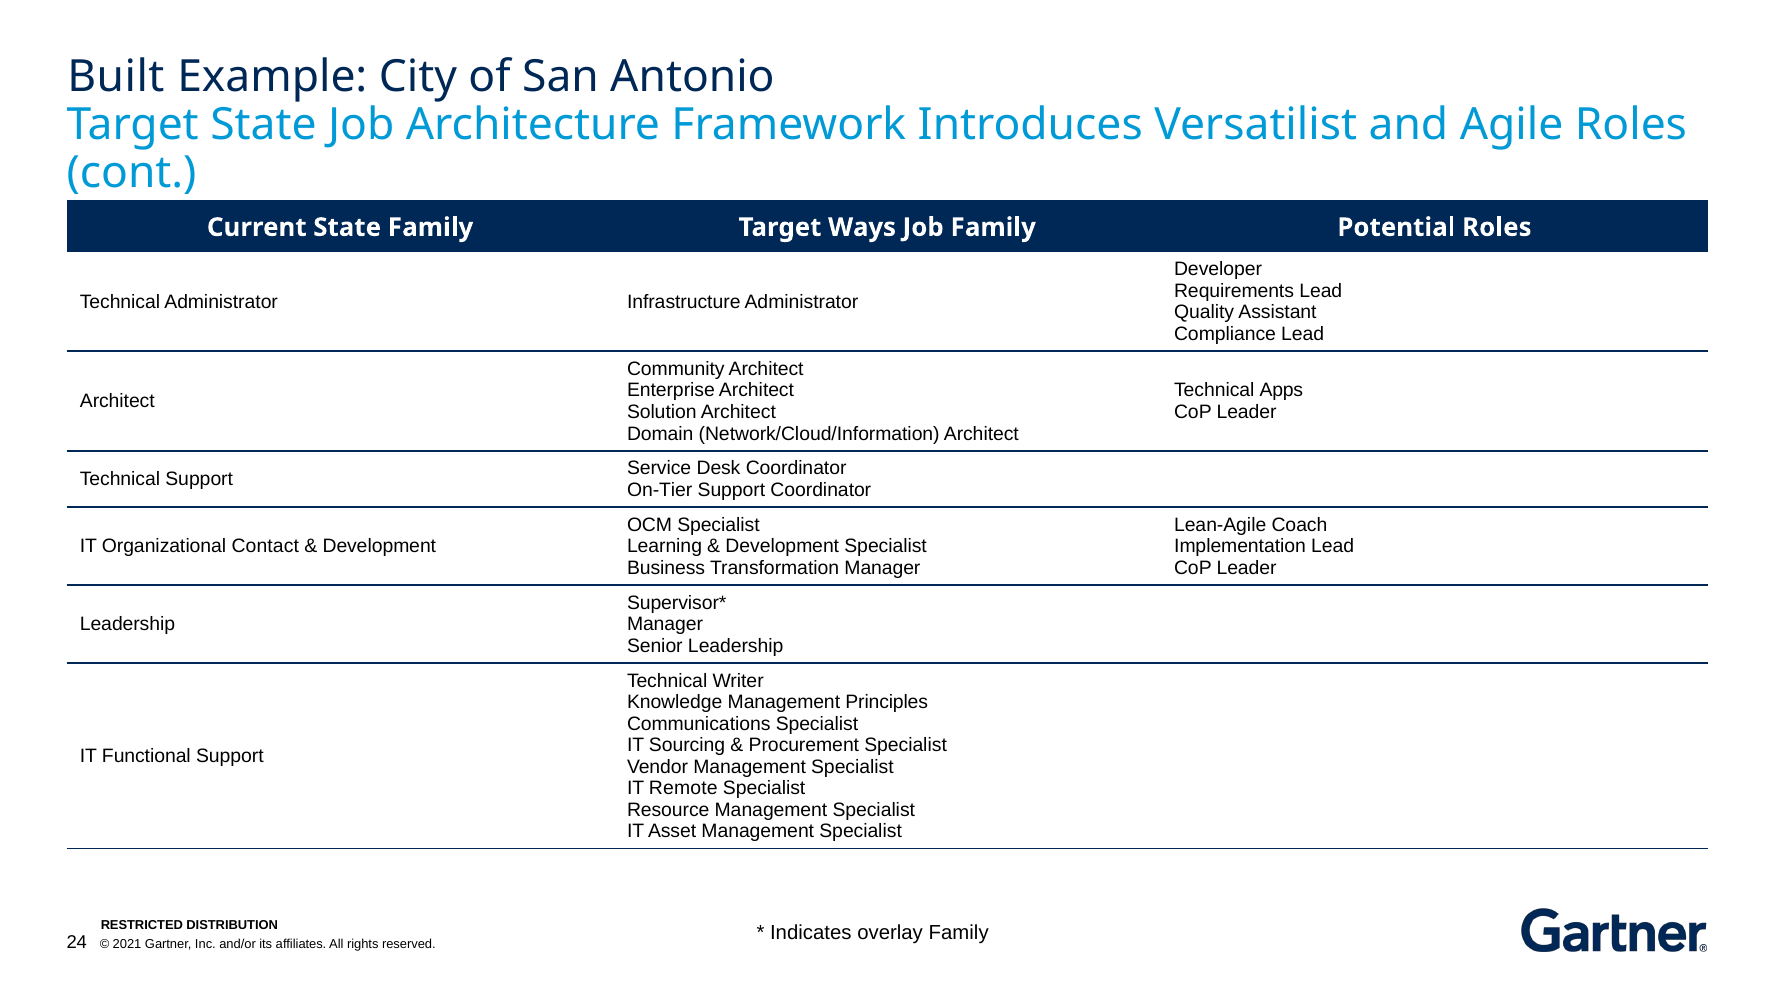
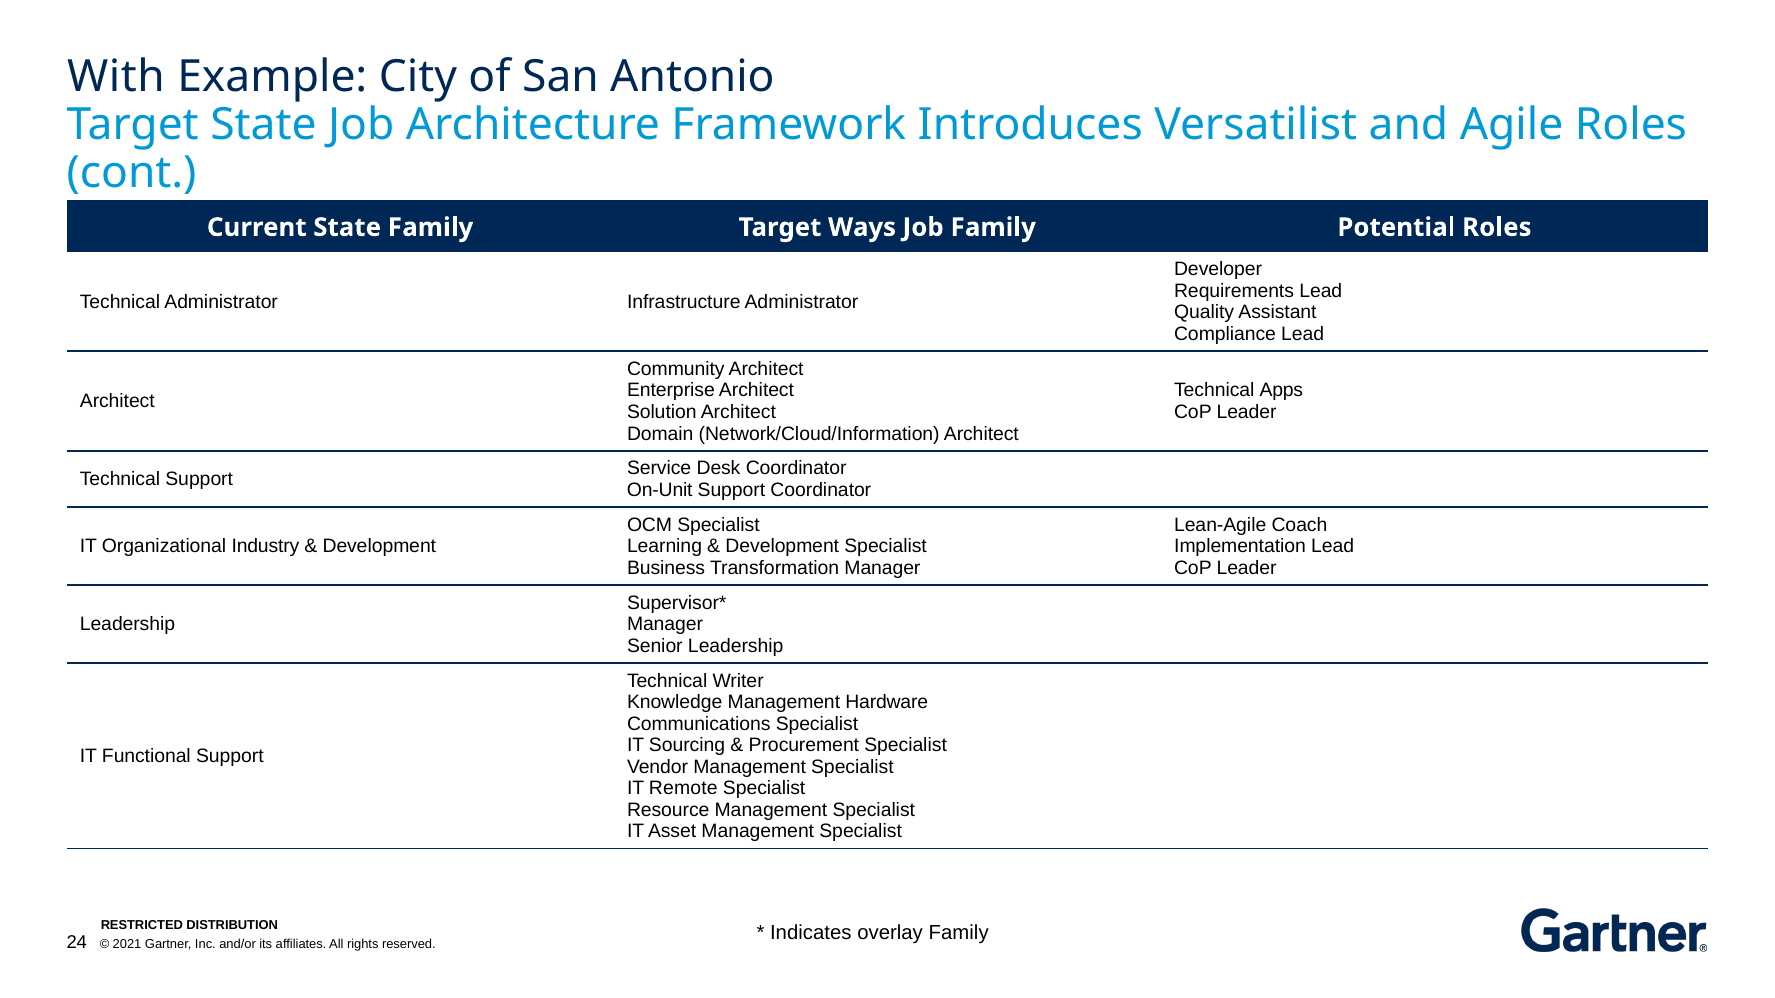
Built: Built -> With
On-Tier: On-Tier -> On-Unit
Contact: Contact -> Industry
Principles: Principles -> Hardware
